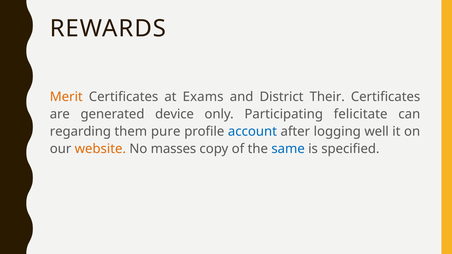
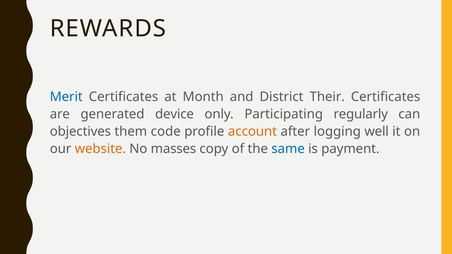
Merit colour: orange -> blue
Exams: Exams -> Month
felicitate: felicitate -> regularly
regarding: regarding -> objectives
pure: pure -> code
account colour: blue -> orange
specified: specified -> payment
